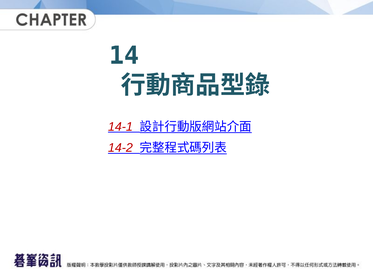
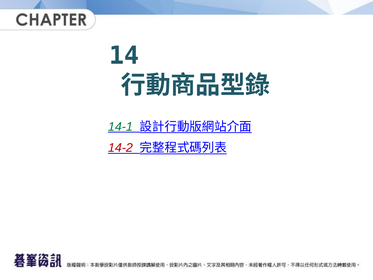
14-1 colour: red -> green
